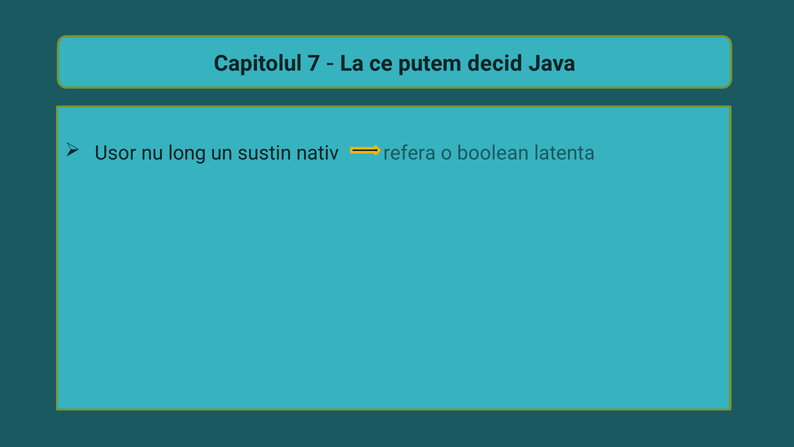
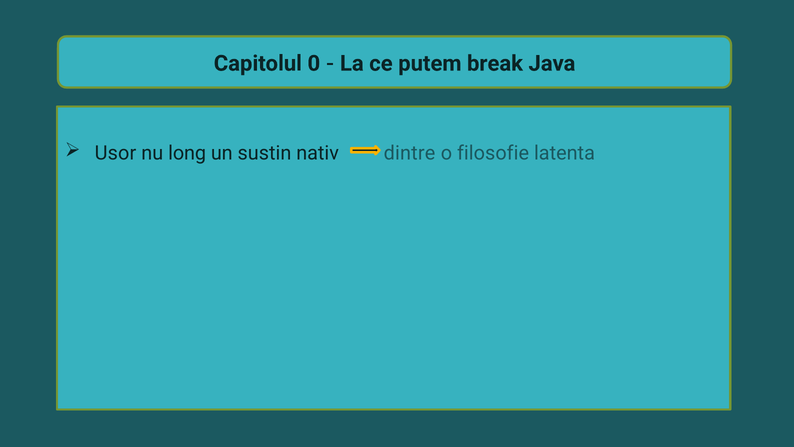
7: 7 -> 0
decid: decid -> break
refera: refera -> dintre
boolean: boolean -> filosofie
